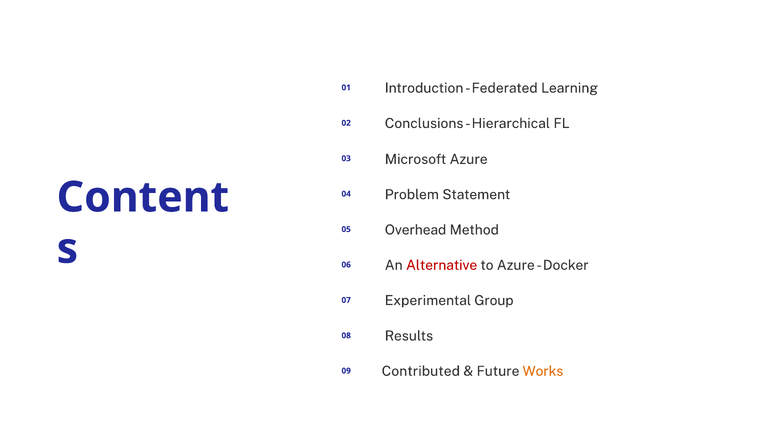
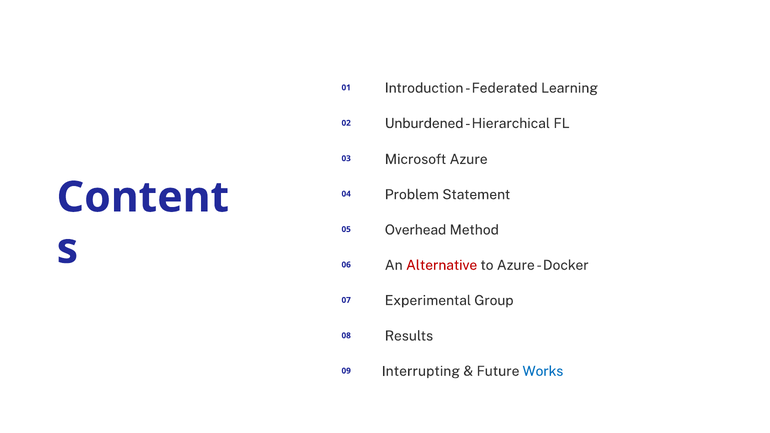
Conclusions: Conclusions -> Unburdened
Contributed: Contributed -> Interrupting
Works colour: orange -> blue
